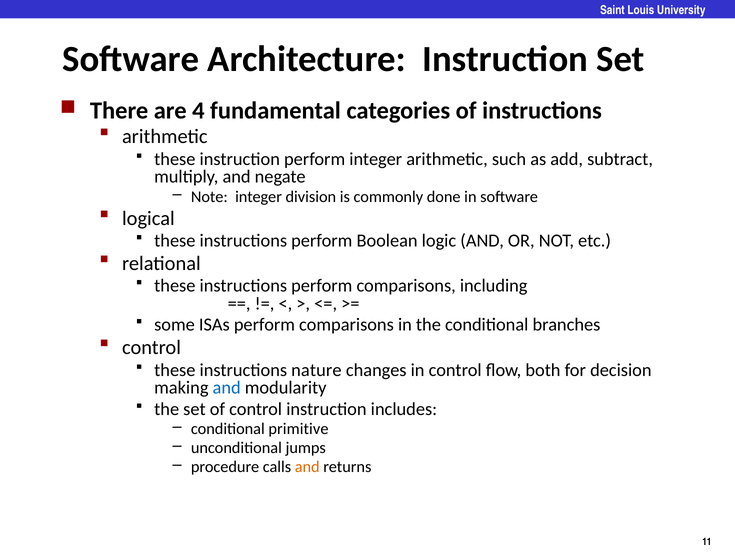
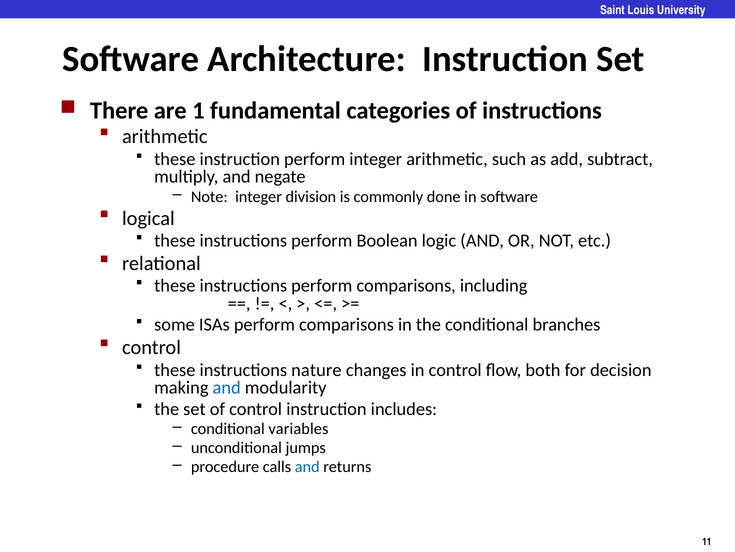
4: 4 -> 1
primitive: primitive -> variables
and at (307, 466) colour: orange -> blue
